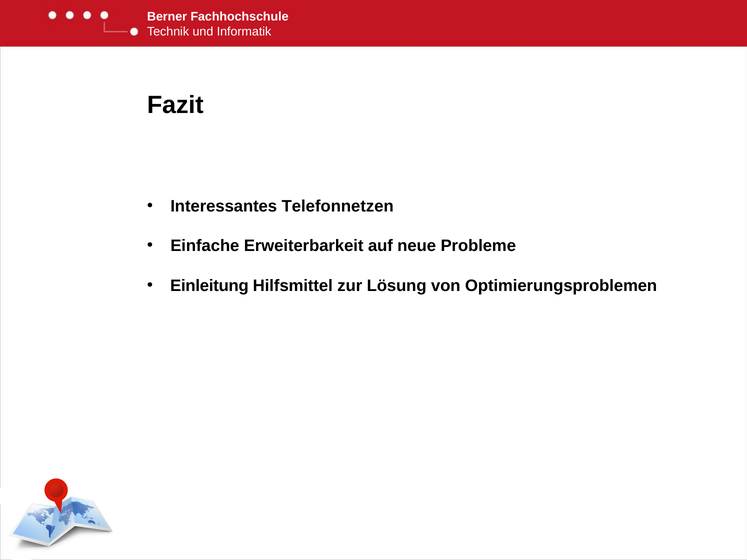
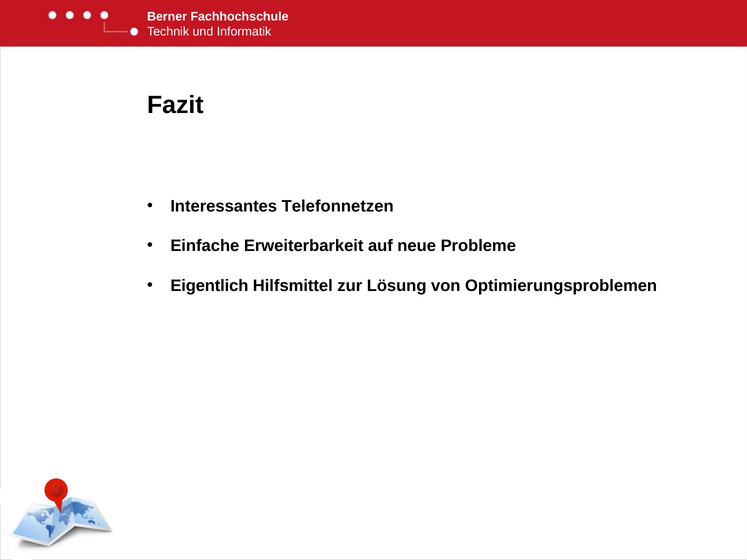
Einleitung: Einleitung -> Eigentlich
